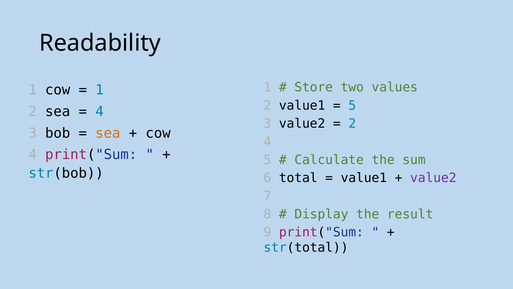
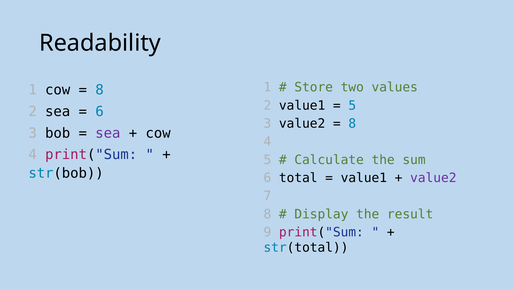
1 at (100, 90): 1 -> 8
4 at (100, 111): 4 -> 6
2 at (352, 123): 2 -> 8
sea at (108, 133) colour: orange -> purple
